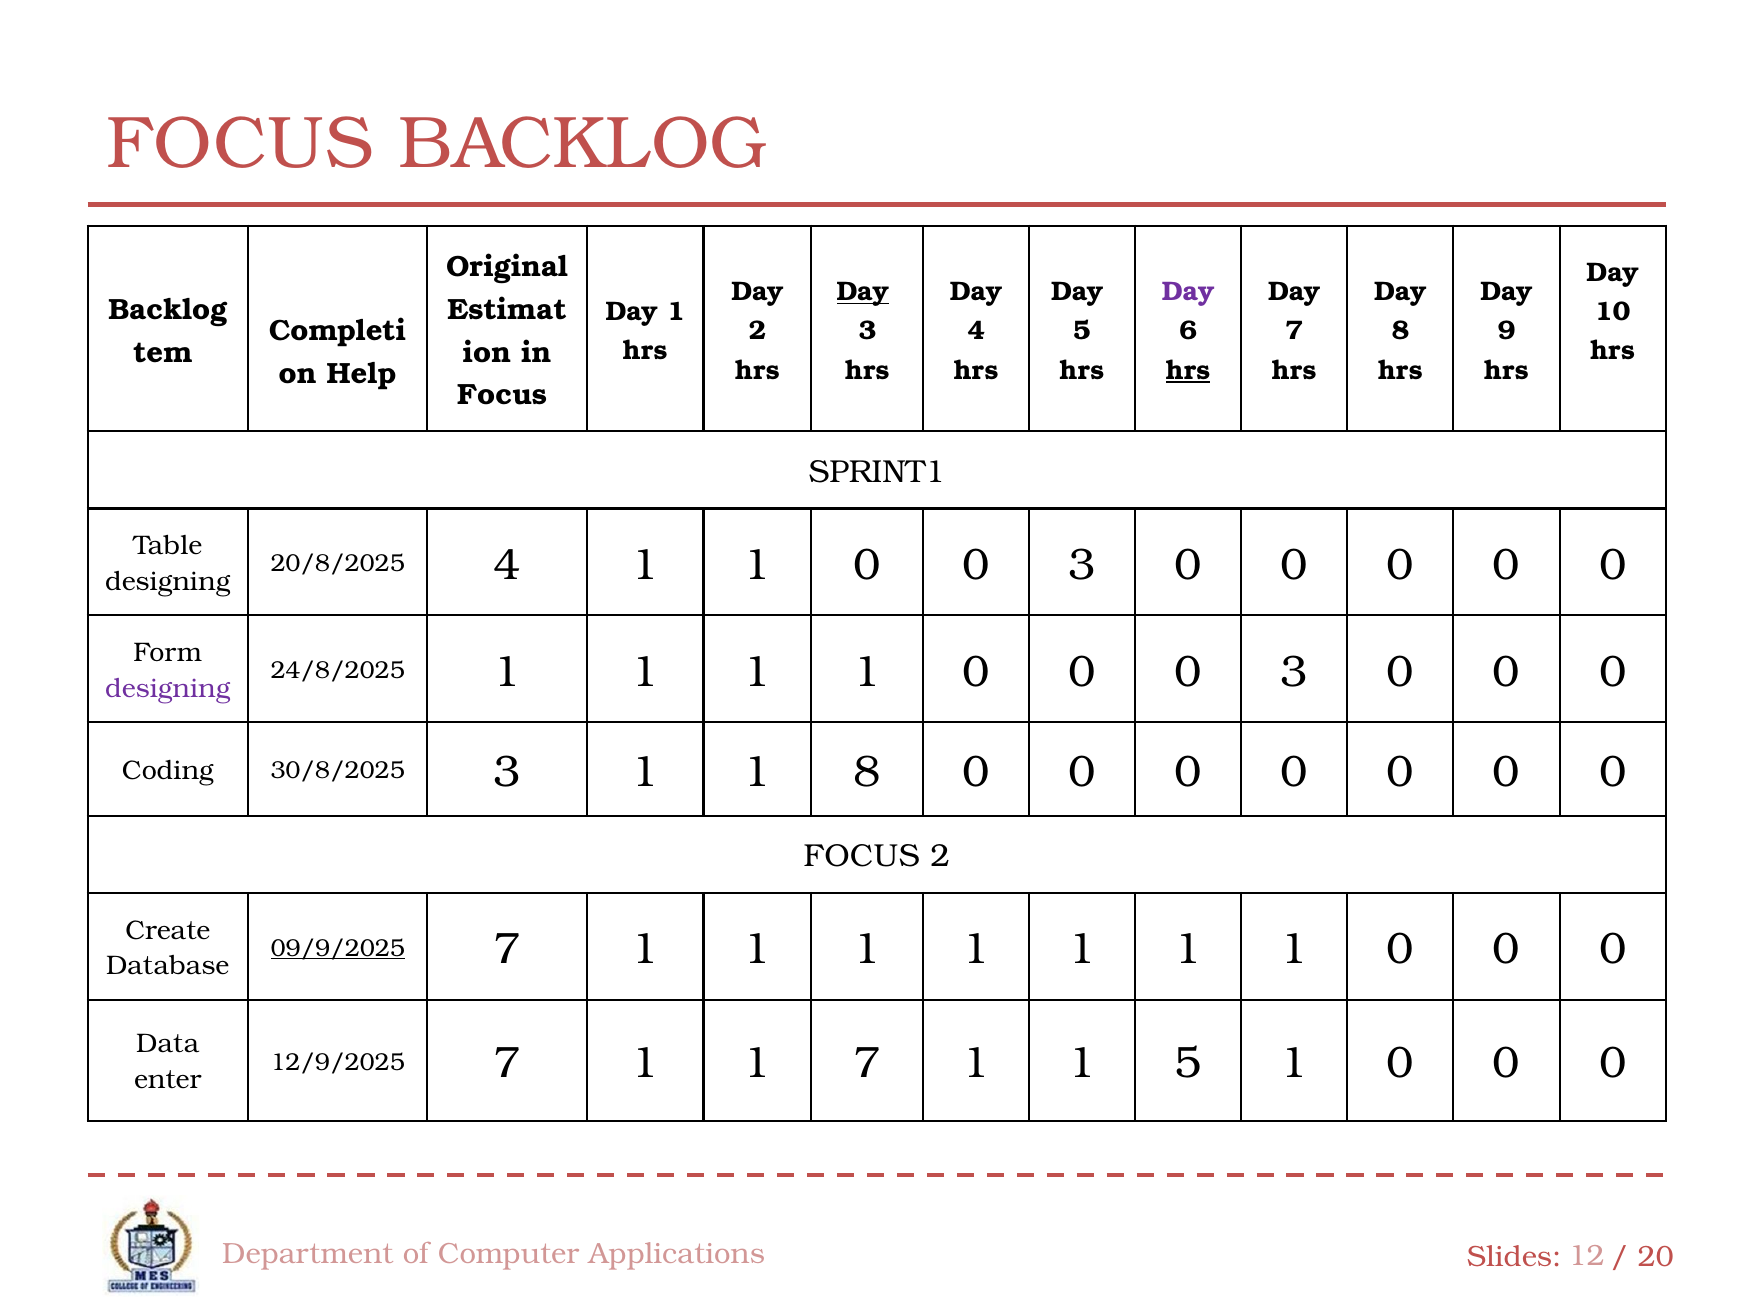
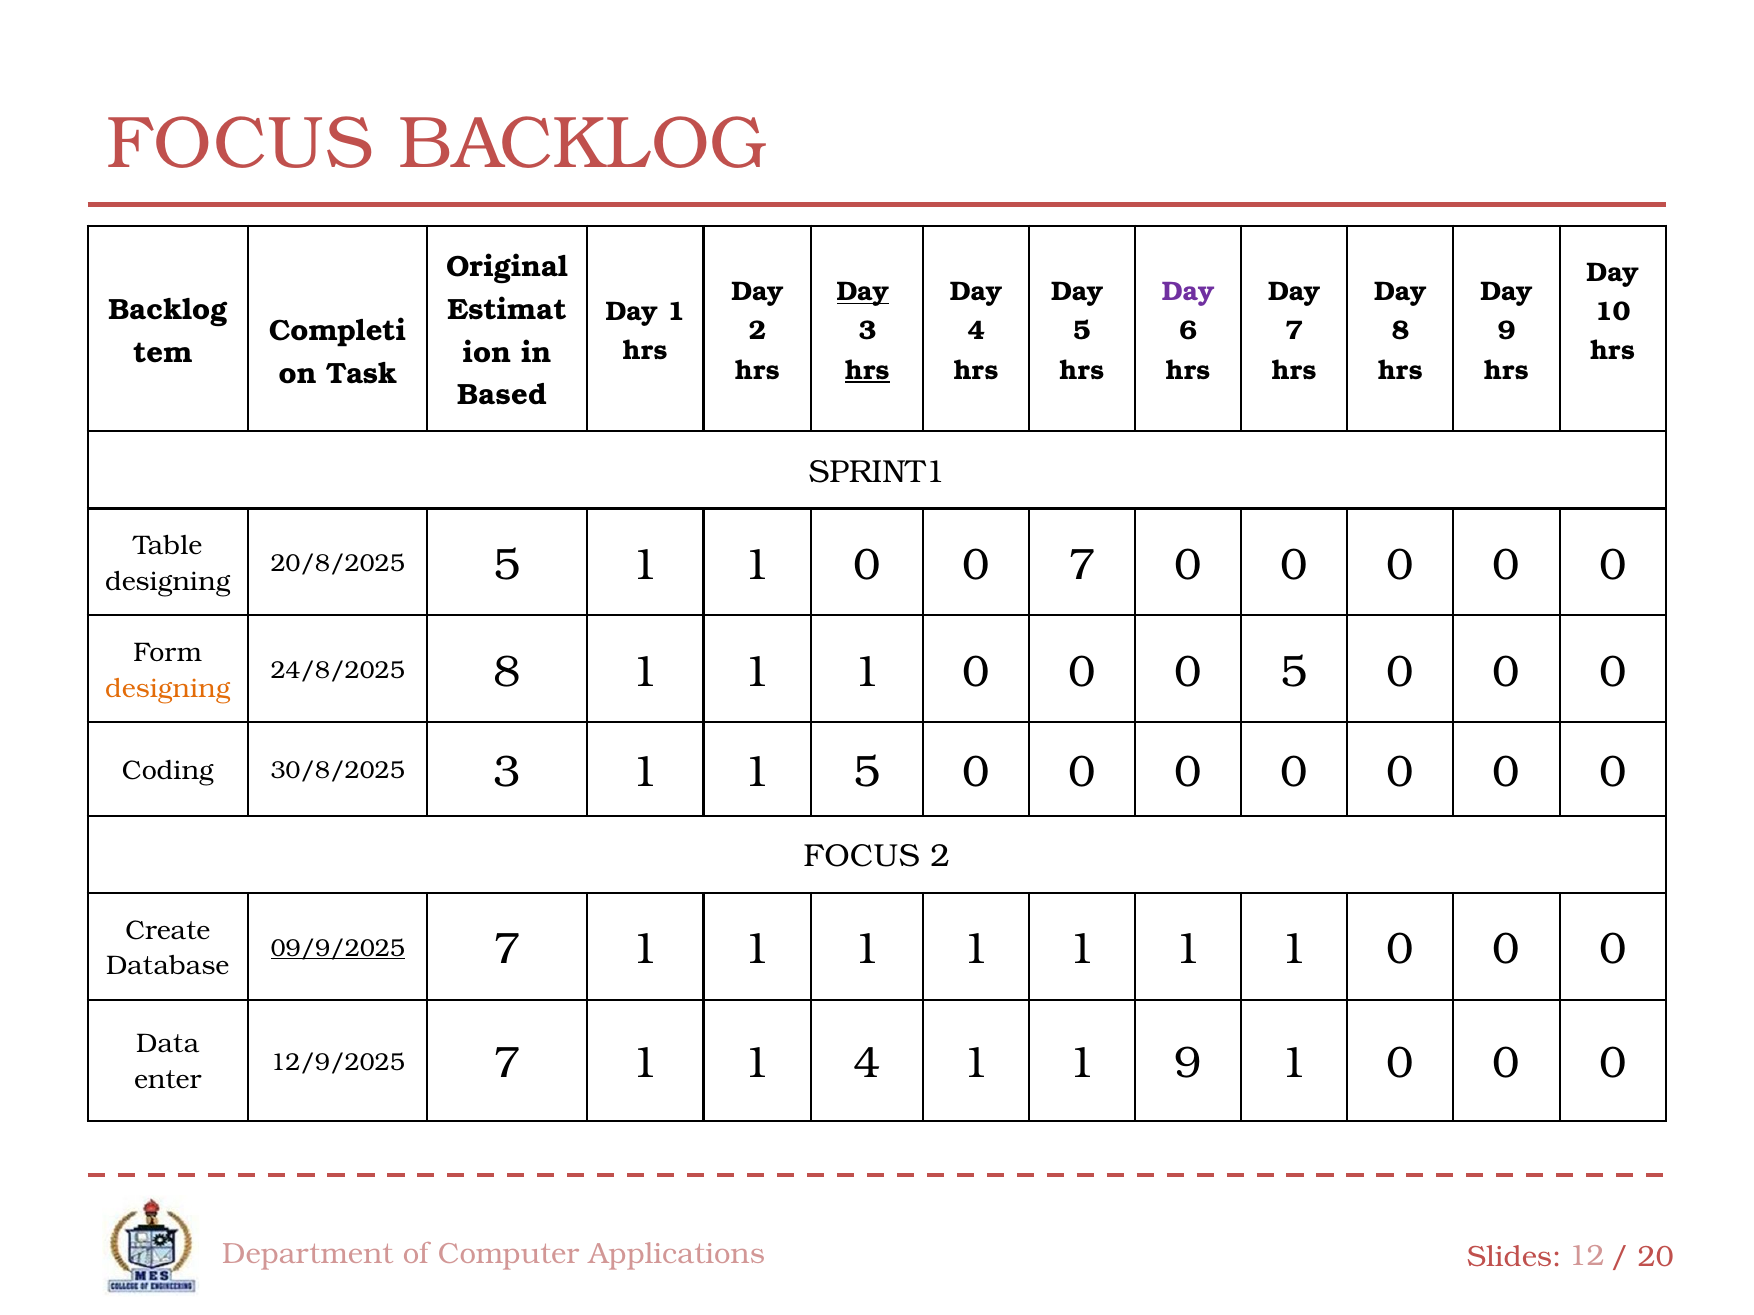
hrs at (867, 370) underline: none -> present
hrs at (1188, 370) underline: present -> none
Help: Help -> Task
Focus at (502, 395): Focus -> Based
20/8/2025 4: 4 -> 5
1 0 0 3: 3 -> 7
24/8/2025 1: 1 -> 8
0 0 0 3: 3 -> 5
designing at (168, 689) colour: purple -> orange
1 8: 8 -> 5
1 7: 7 -> 4
1 5: 5 -> 9
